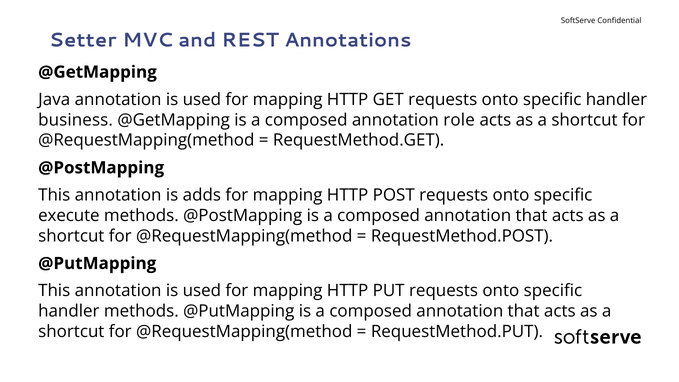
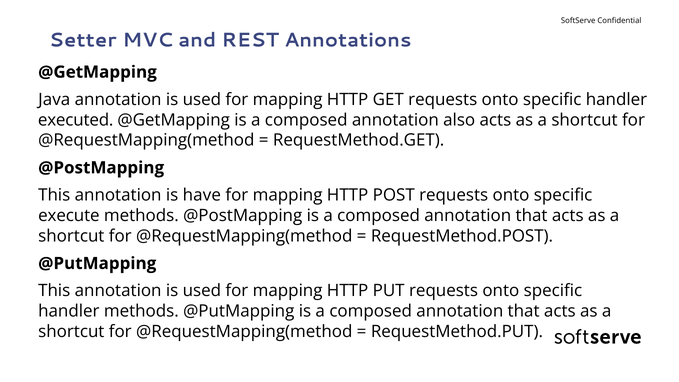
business: business -> executed
role: role -> also
adds: adds -> have
